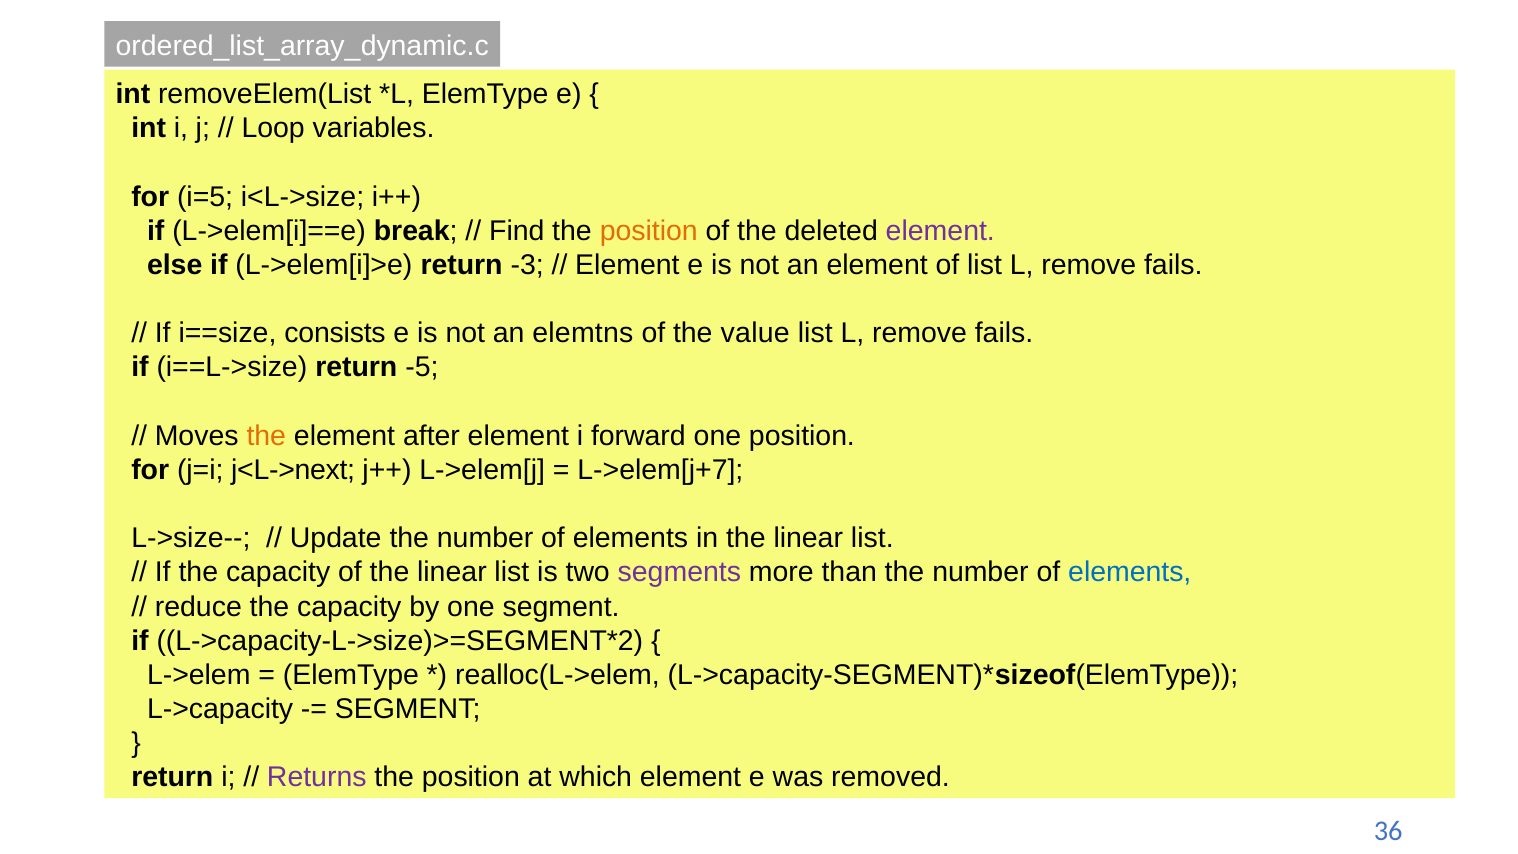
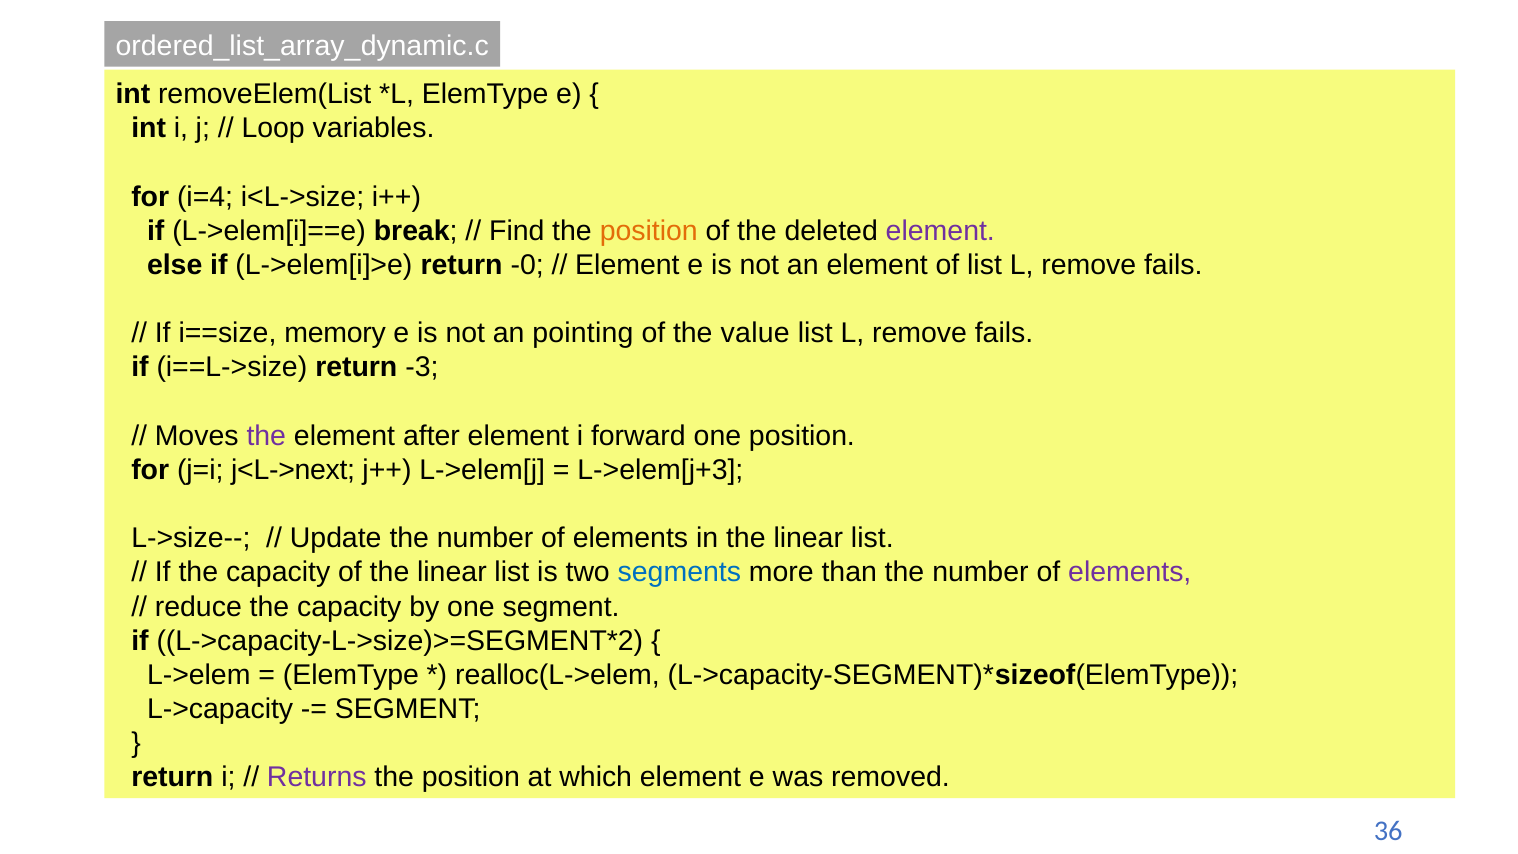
i=5: i=5 -> i=4
-3: -3 -> -0
consists: consists -> memory
elemtns: elemtns -> pointing
-5: -5 -> -3
the at (266, 436) colour: orange -> purple
L->elem[j+7: L->elem[j+7 -> L->elem[j+3
segments colour: purple -> blue
elements at (1130, 572) colour: blue -> purple
